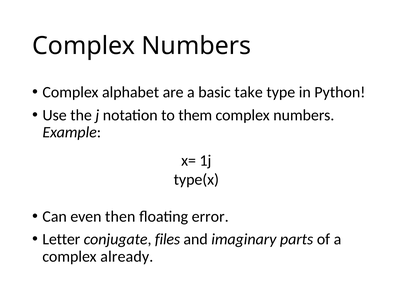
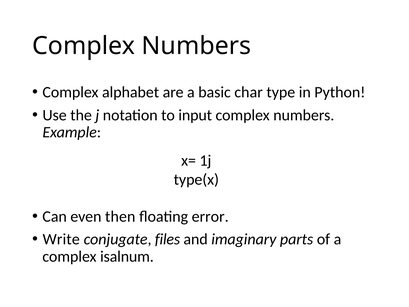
take: take -> char
them: them -> input
Letter: Letter -> Write
already: already -> isalnum
